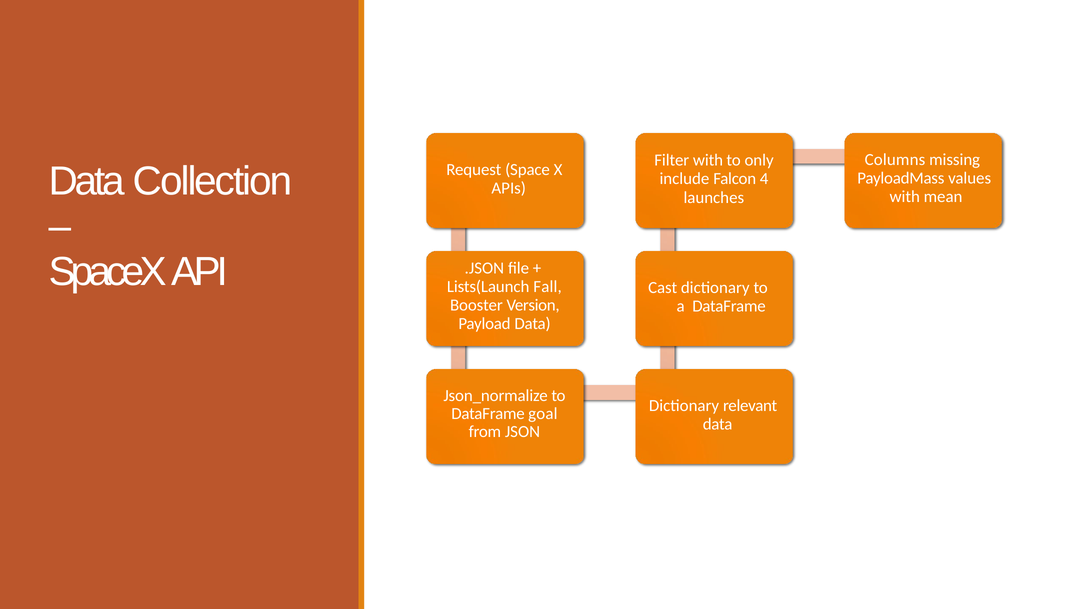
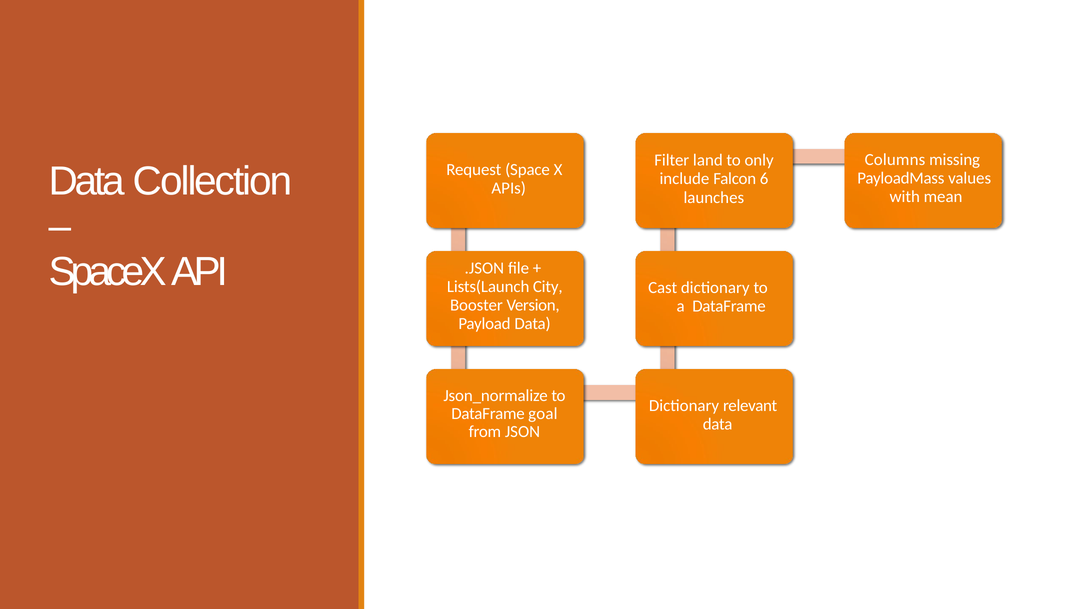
Filter with: with -> land
4: 4 -> 6
Fall: Fall -> City
